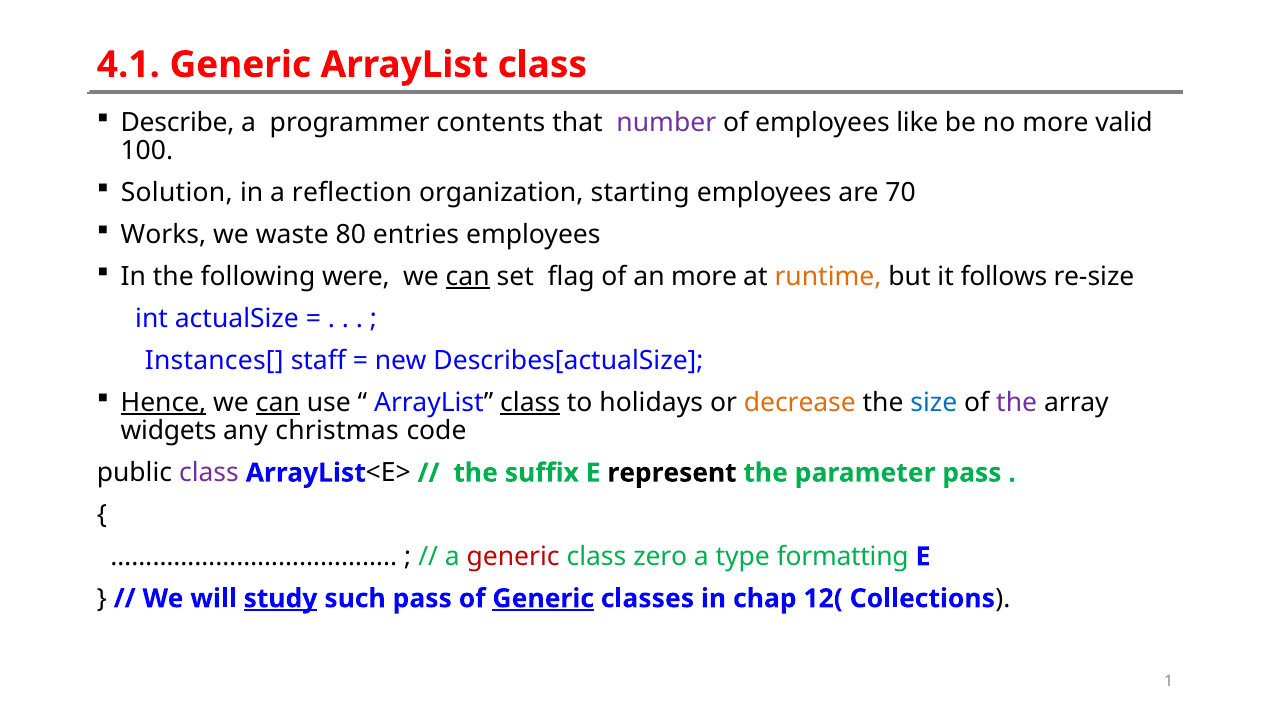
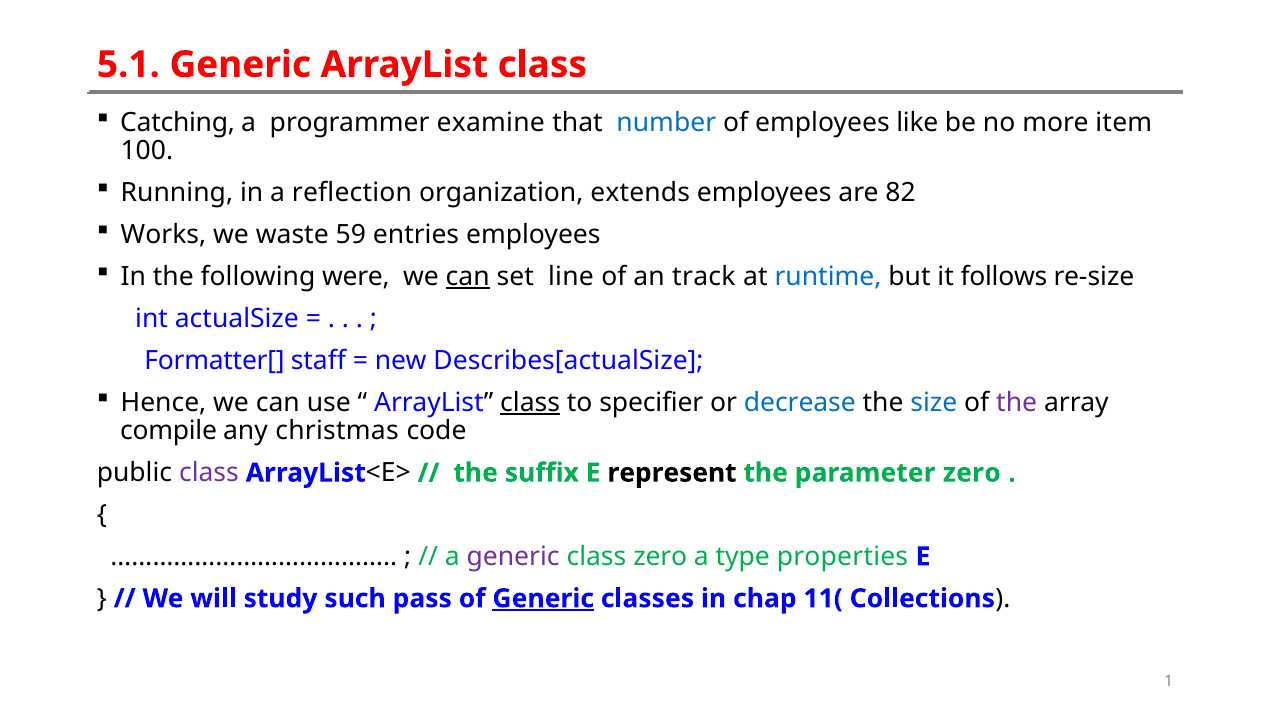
4.1: 4.1 -> 5.1
Describe: Describe -> Catching
contents: contents -> examine
number colour: purple -> blue
valid: valid -> item
Solution: Solution -> Running
starting: starting -> extends
70: 70 -> 82
80: 80 -> 59
flag: flag -> line
an more: more -> track
runtime colour: orange -> blue
Instances[: Instances[ -> Formatter[
Hence underline: present -> none
can at (278, 402) underline: present -> none
holidays: holidays -> specifier
decrease colour: orange -> blue
widgets: widgets -> compile
parameter pass: pass -> zero
generic at (513, 556) colour: red -> purple
formatting: formatting -> properties
study underline: present -> none
12(: 12( -> 11(
